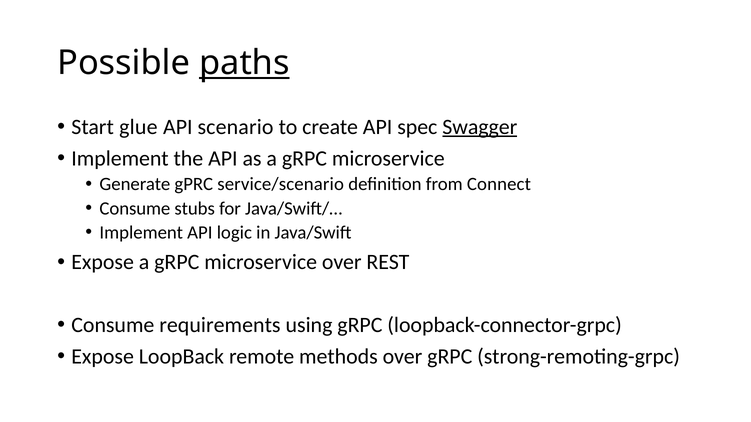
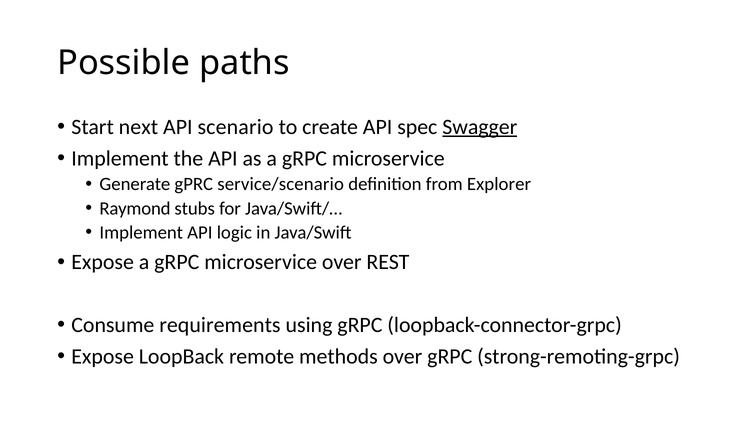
paths underline: present -> none
glue: glue -> next
Connect: Connect -> Explorer
Consume at (135, 209): Consume -> Raymond
